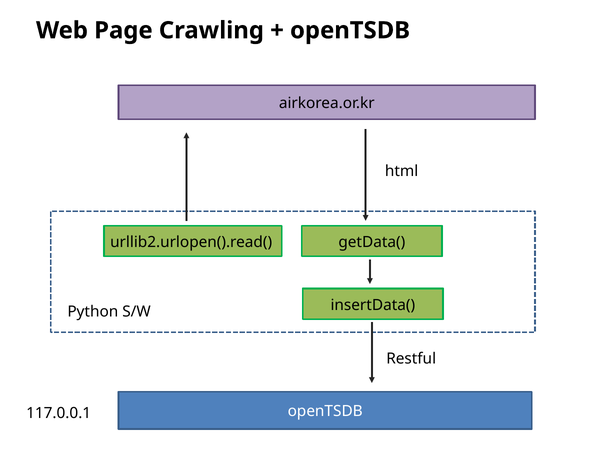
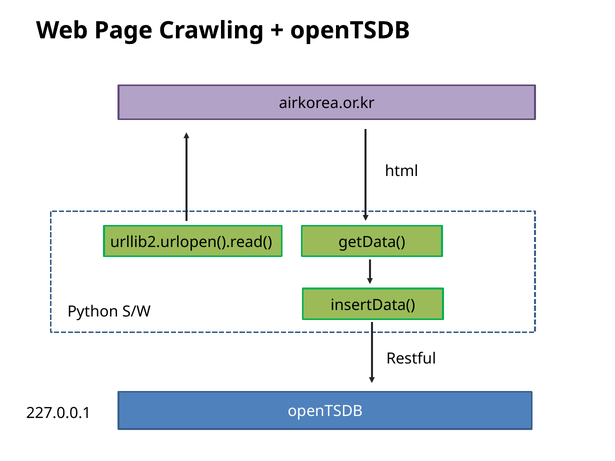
117.0.0.1: 117.0.0.1 -> 227.0.0.1
